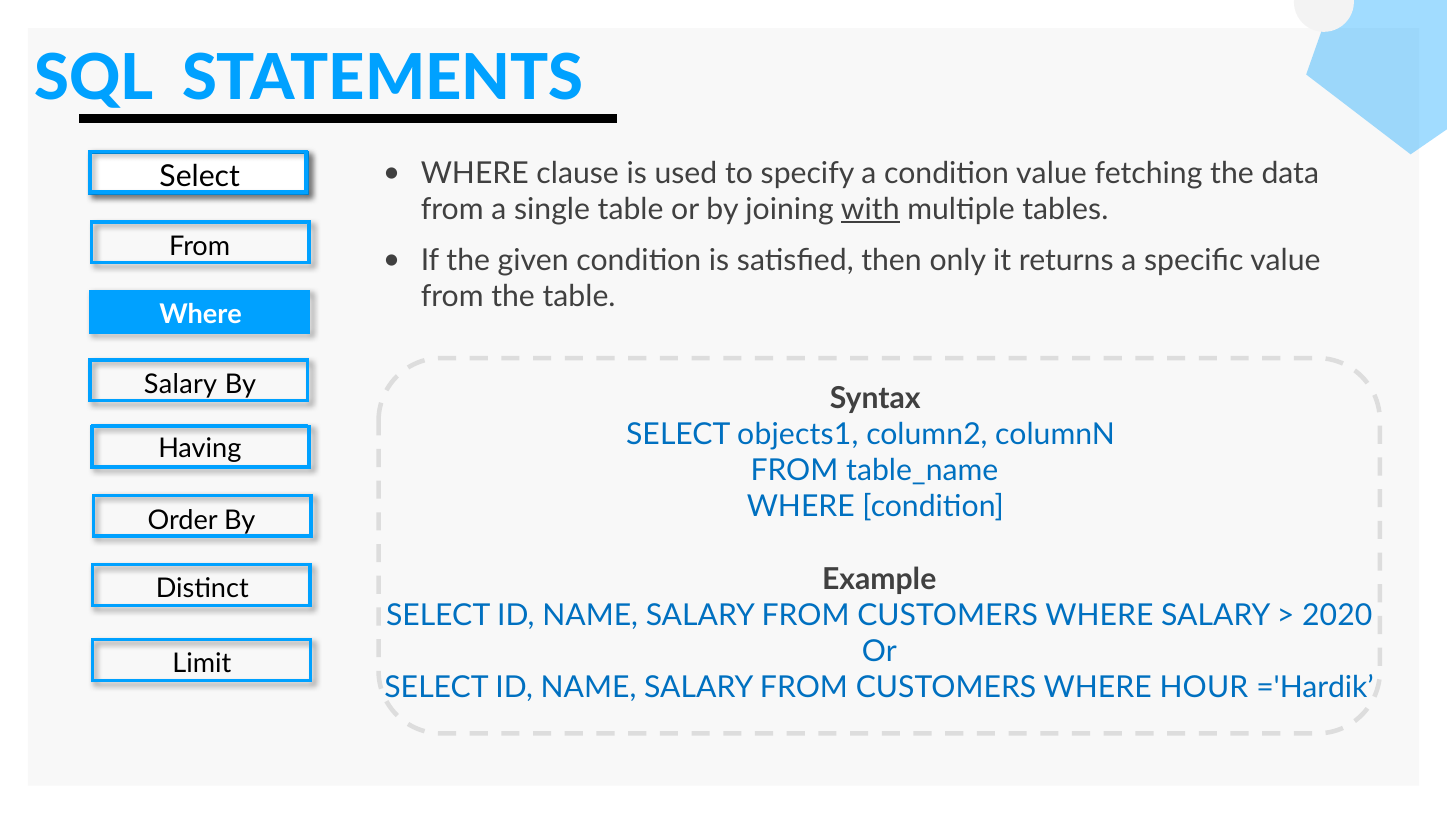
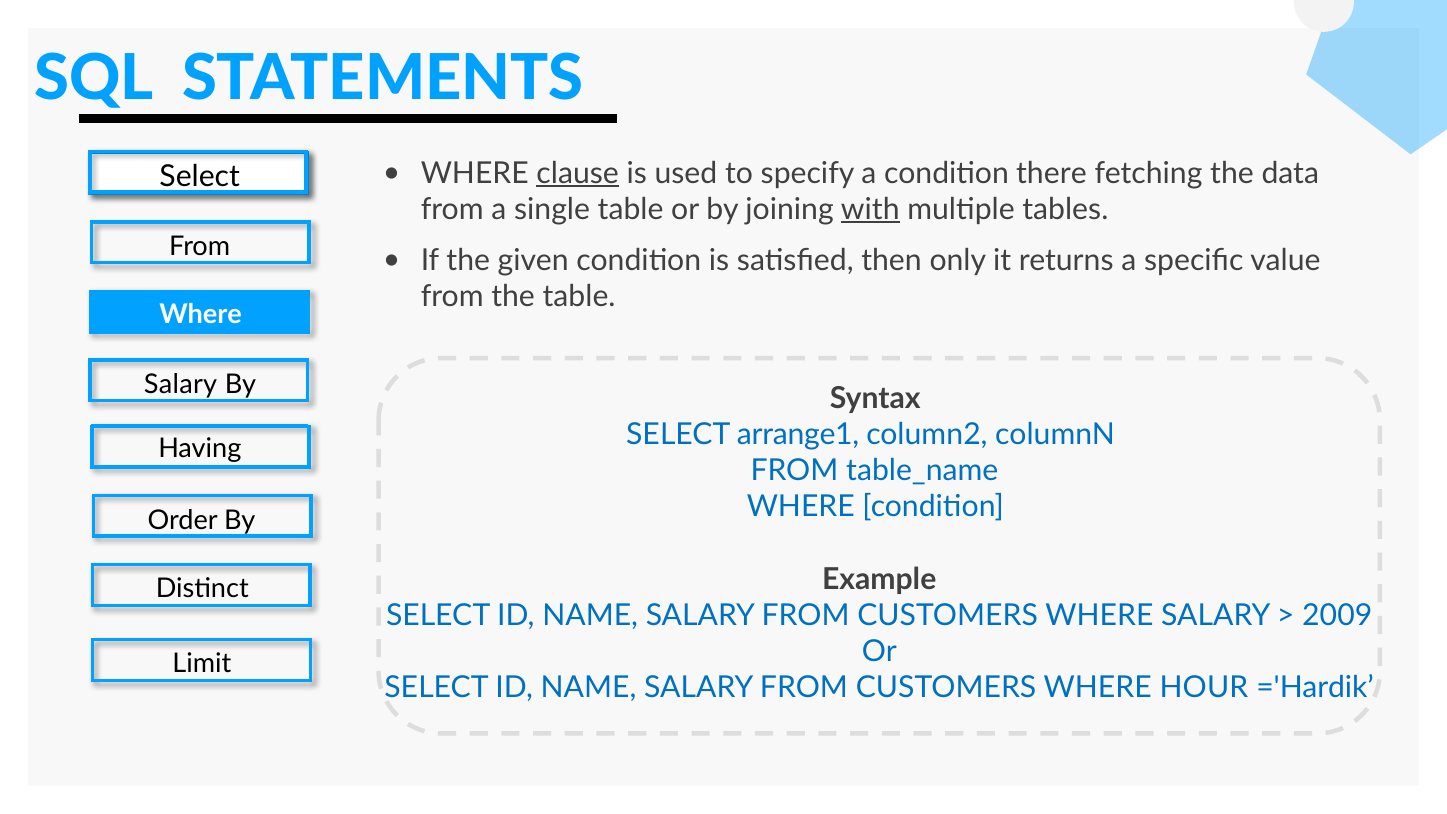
clause underline: none -> present
condition value: value -> there
objects1: objects1 -> arrange1
2020: 2020 -> 2009
